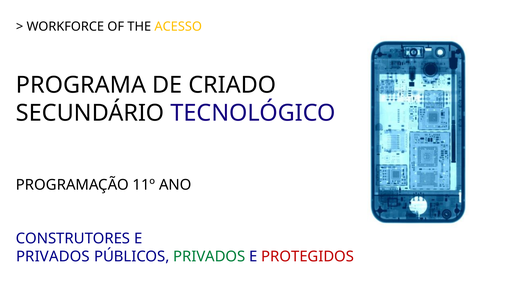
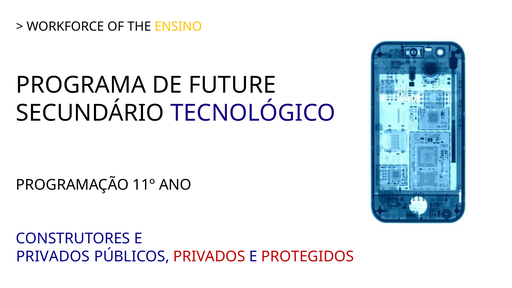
ACESSO: ACESSO -> ENSINO
CRIADO: CRIADO -> FUTURE
PRIVADOS at (209, 256) colour: green -> red
